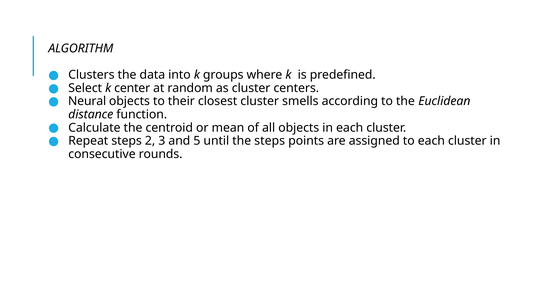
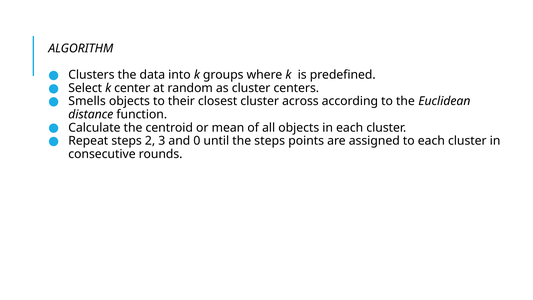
Neural: Neural -> Smells
smells: smells -> across
5: 5 -> 0
